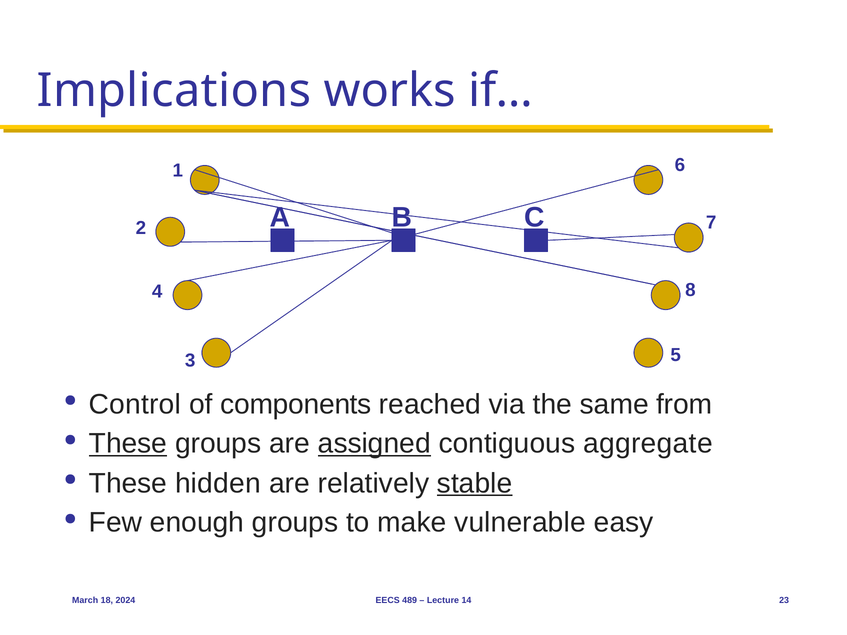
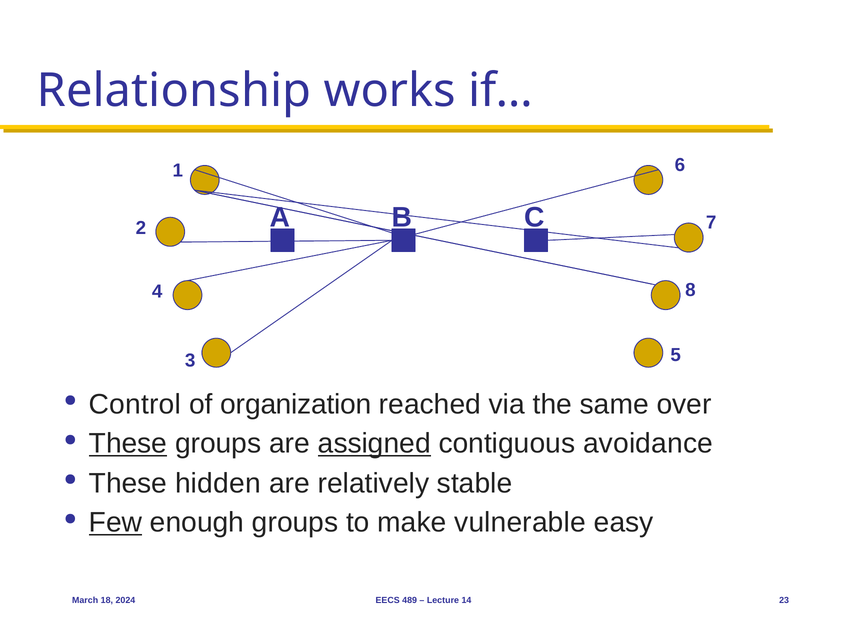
Implications: Implications -> Relationship
components: components -> organization
from: from -> over
aggregate: aggregate -> avoidance
stable underline: present -> none
Few underline: none -> present
